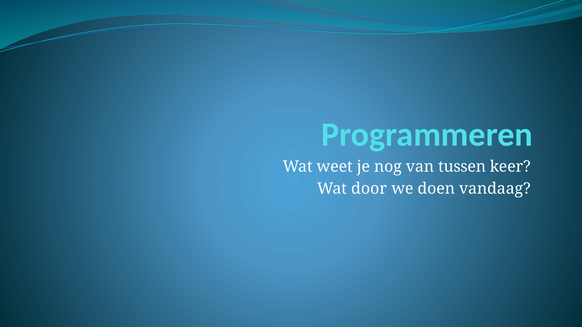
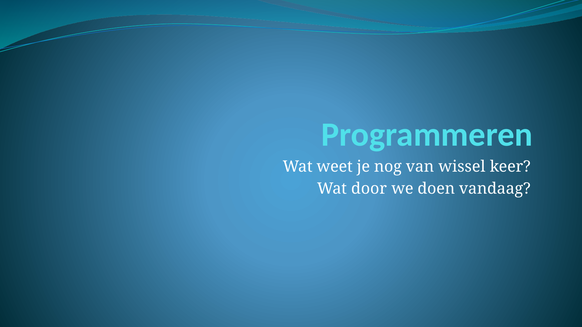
tussen: tussen -> wissel
